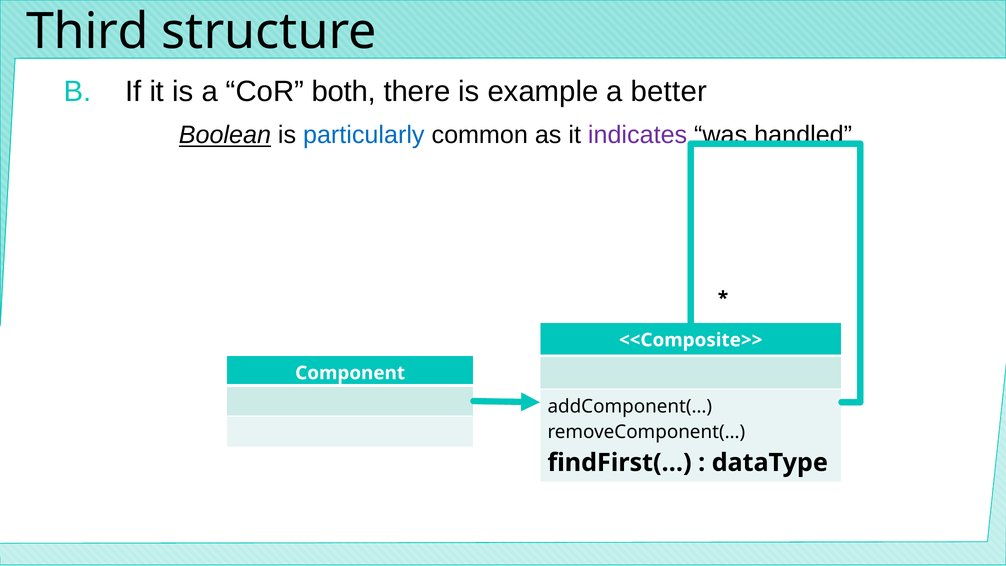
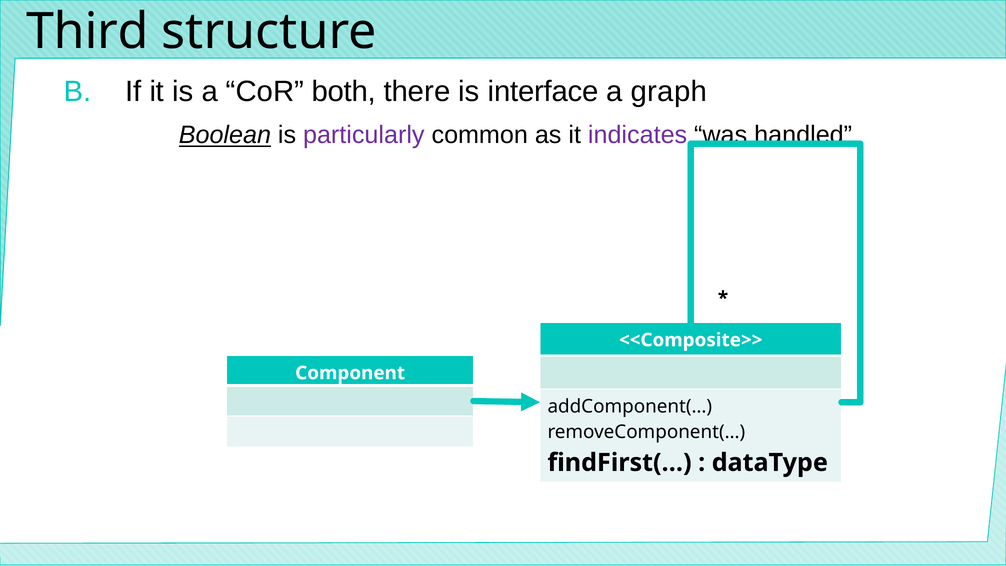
example: example -> interface
better: better -> graph
particularly colour: blue -> purple
